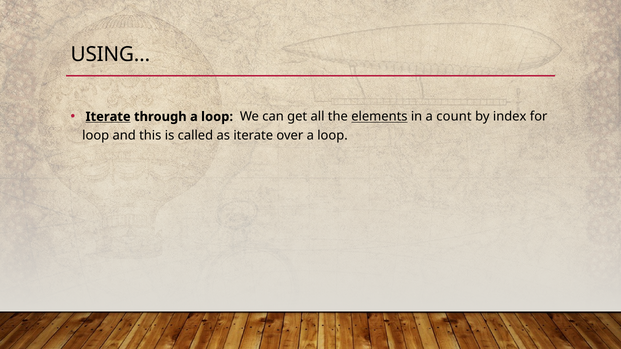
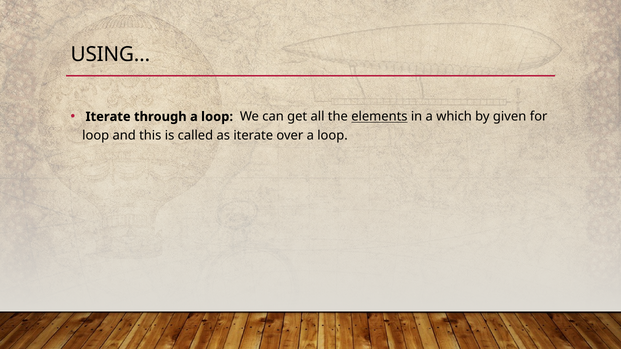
Iterate at (108, 117) underline: present -> none
count: count -> which
index: index -> given
